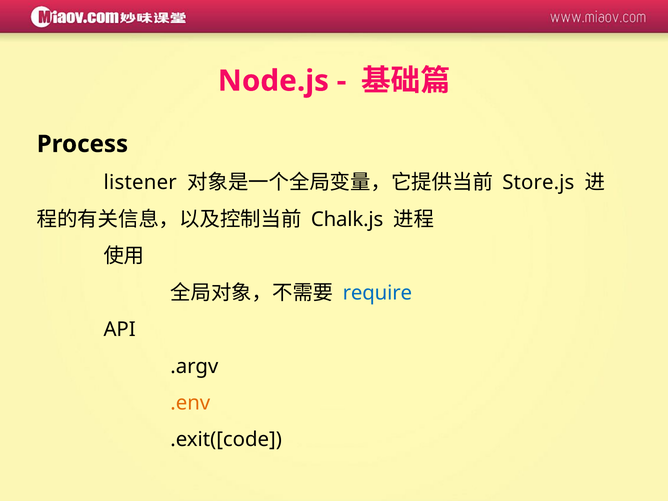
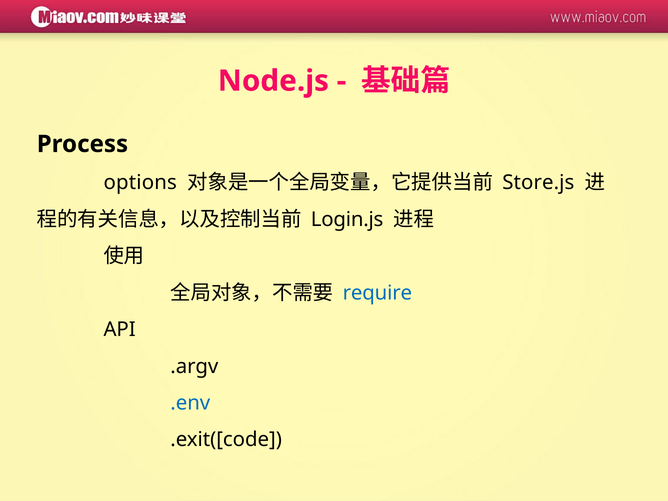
listener: listener -> options
Chalk.js: Chalk.js -> Login.js
.env colour: orange -> blue
